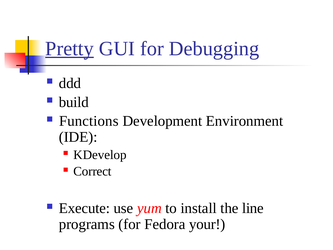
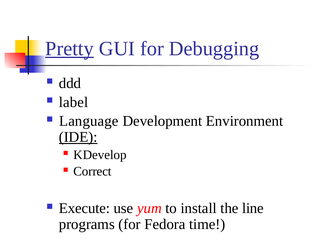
build: build -> label
Functions: Functions -> Language
IDE underline: none -> present
your: your -> time
